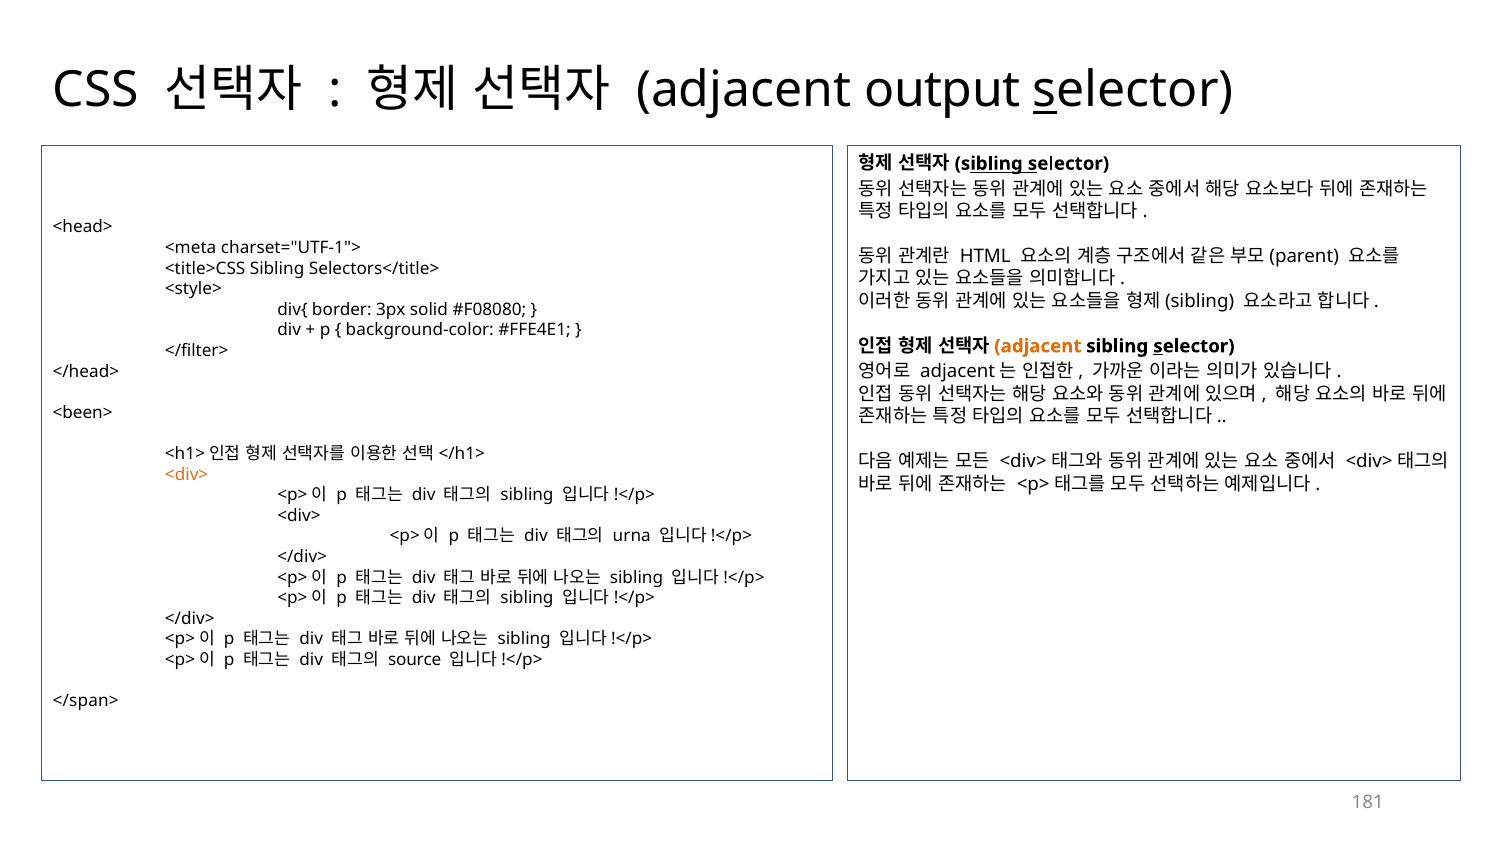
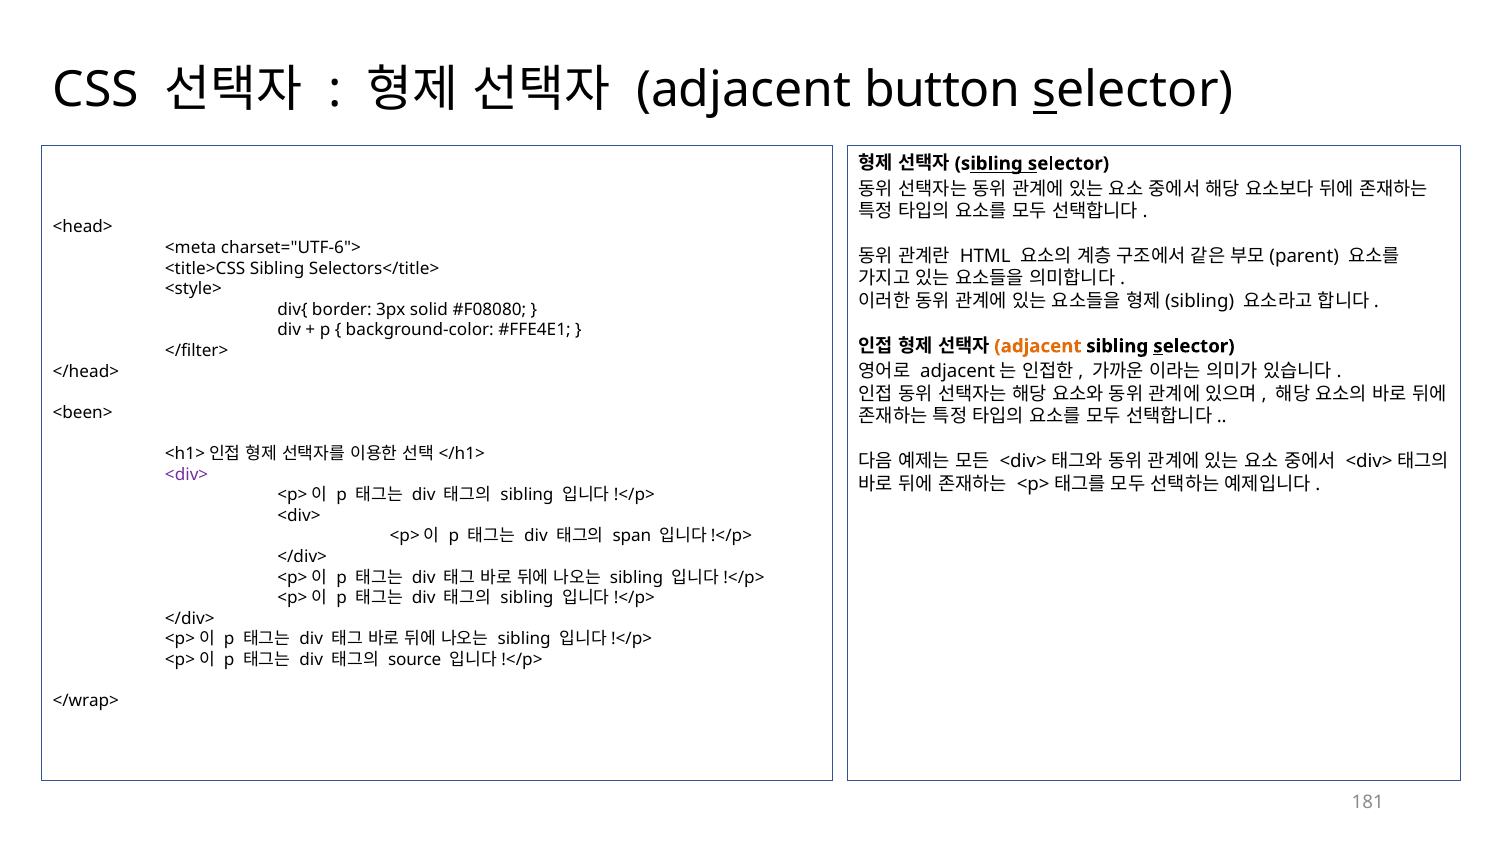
output: output -> button
charset="UTF-1">: charset="UTF-1"> -> charset="UTF-6">
<div> at (187, 475) colour: orange -> purple
urna: urna -> span
</span>: </span> -> </wrap>
